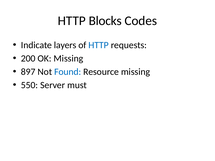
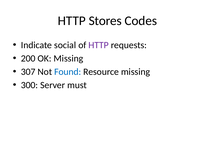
Blocks: Blocks -> Stores
layers: layers -> social
HTTP at (99, 45) colour: blue -> purple
897: 897 -> 307
550: 550 -> 300
